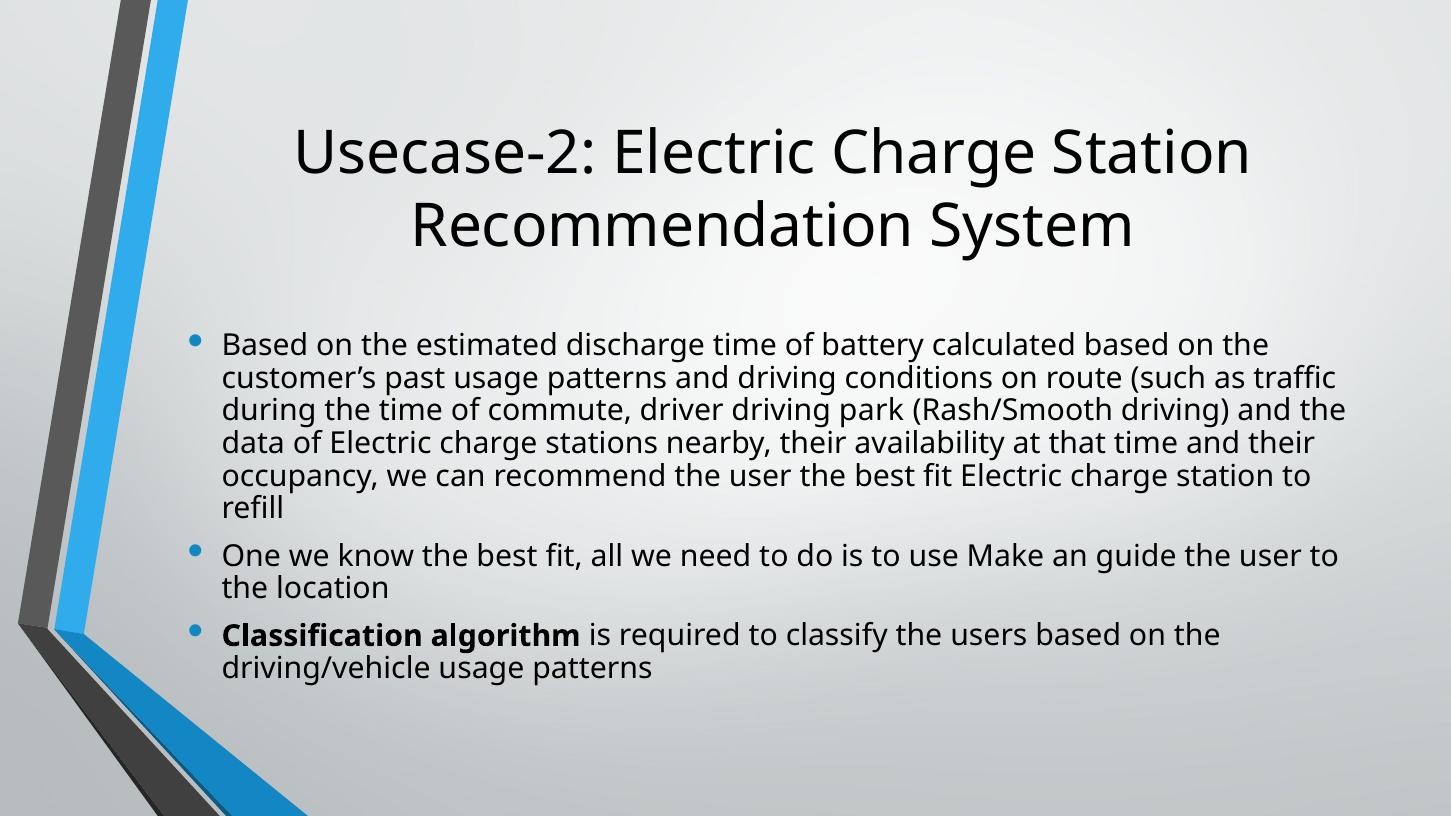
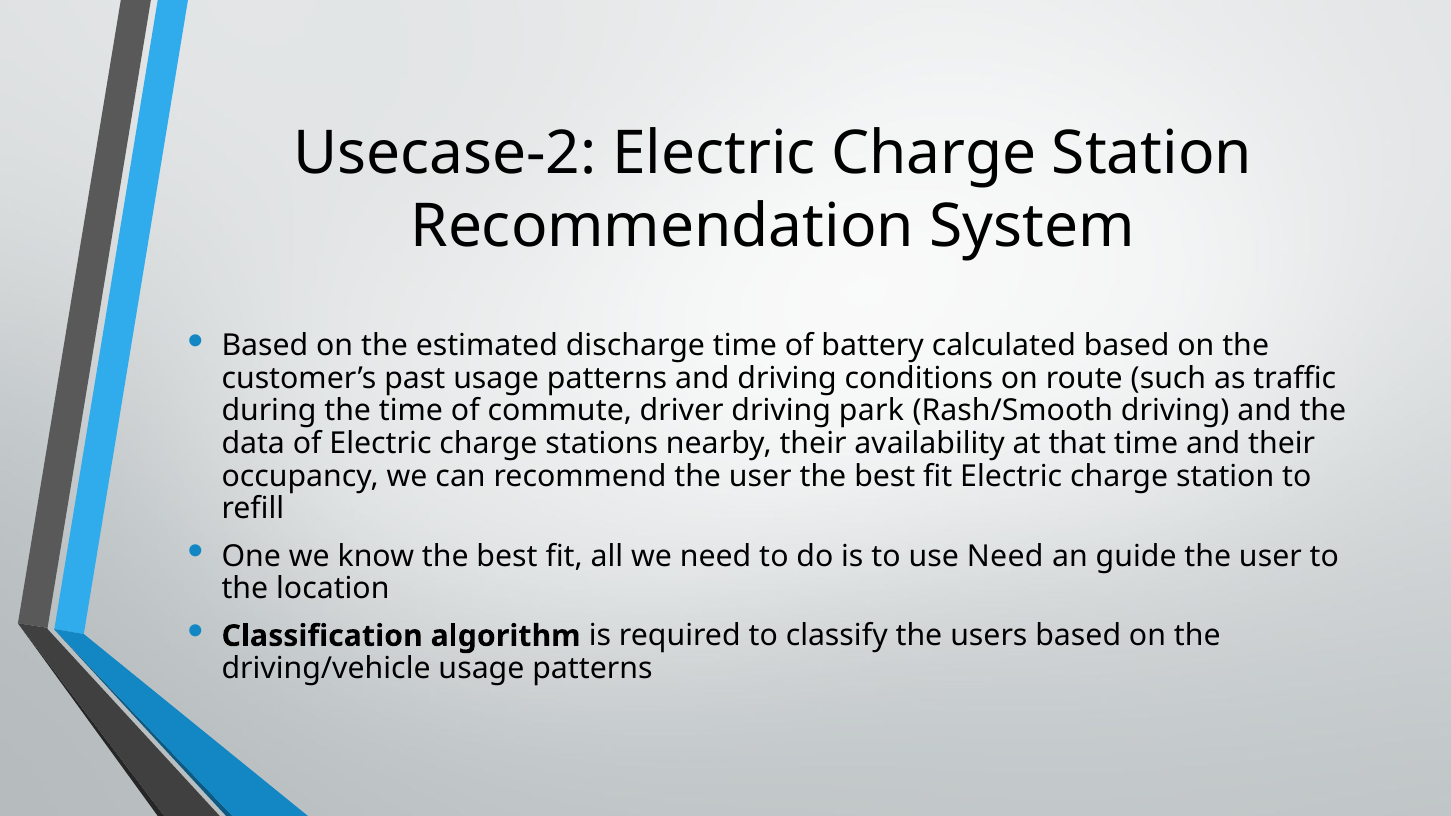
use Make: Make -> Need
